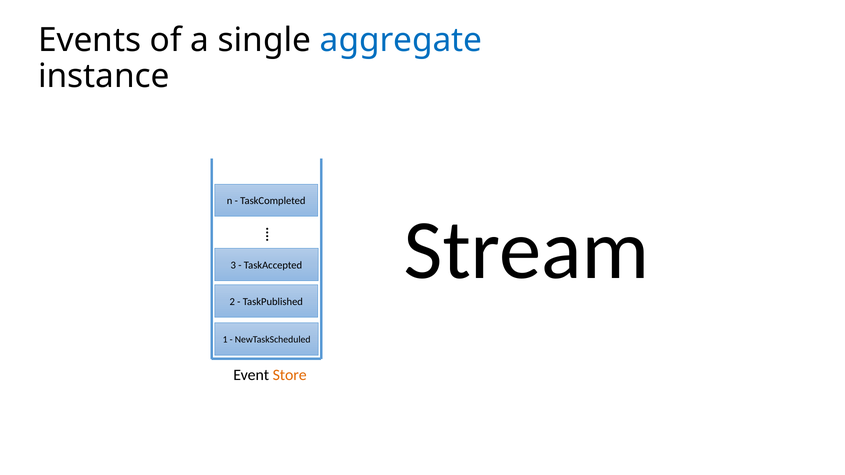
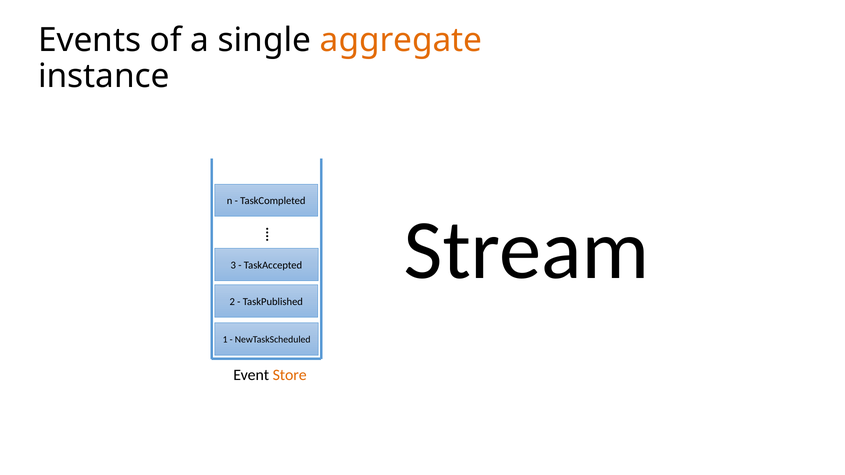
aggregate colour: blue -> orange
